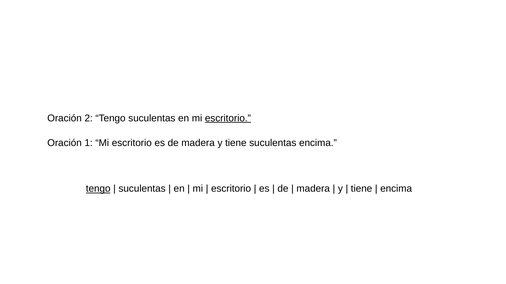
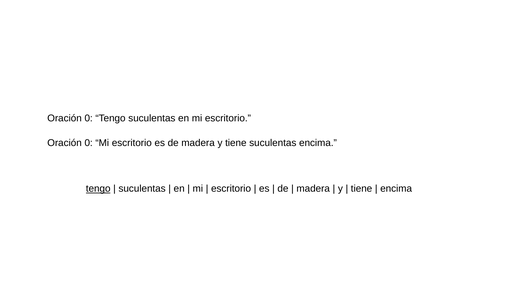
2 at (89, 118): 2 -> 0
escritorio at (228, 118) underline: present -> none
1 at (89, 143): 1 -> 0
